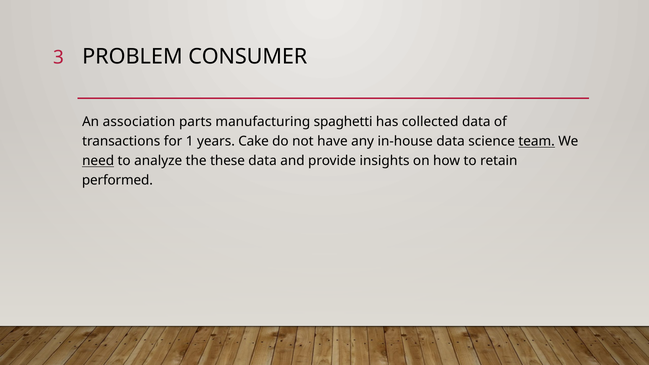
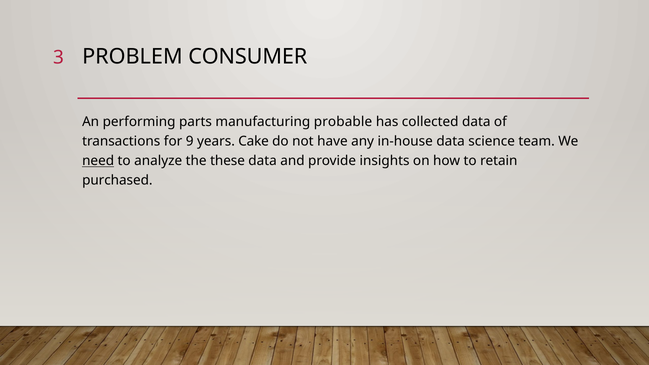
association: association -> performing
spaghetti: spaghetti -> probable
1: 1 -> 9
team underline: present -> none
performed: performed -> purchased
